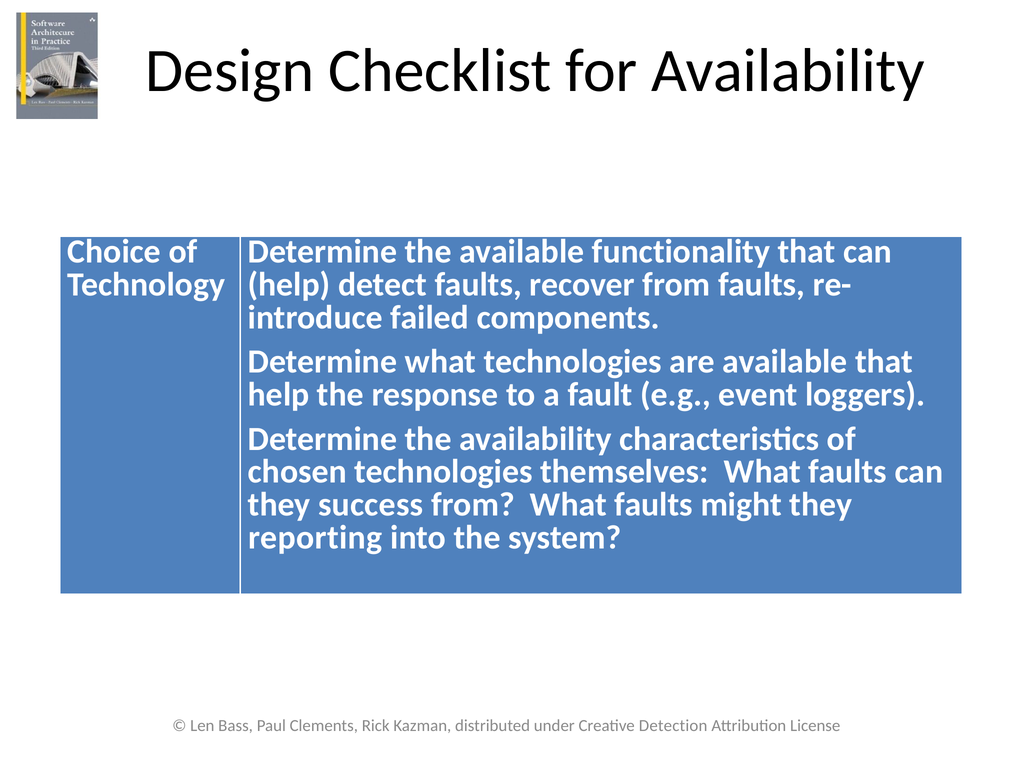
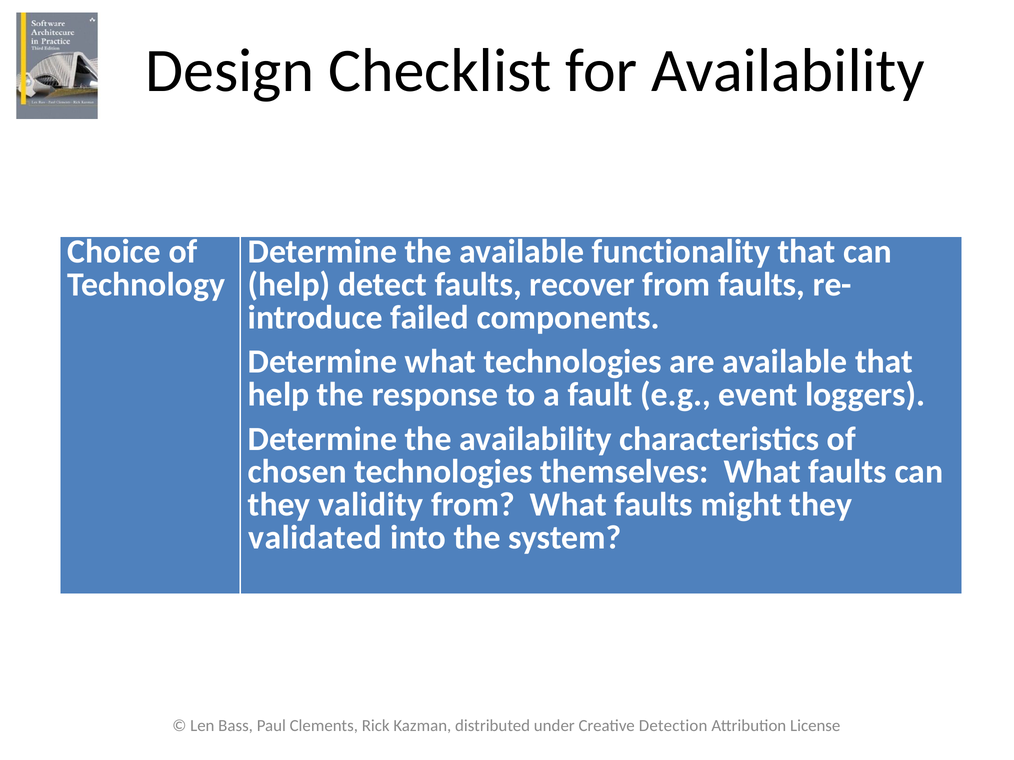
success: success -> validity
reporting: reporting -> validated
